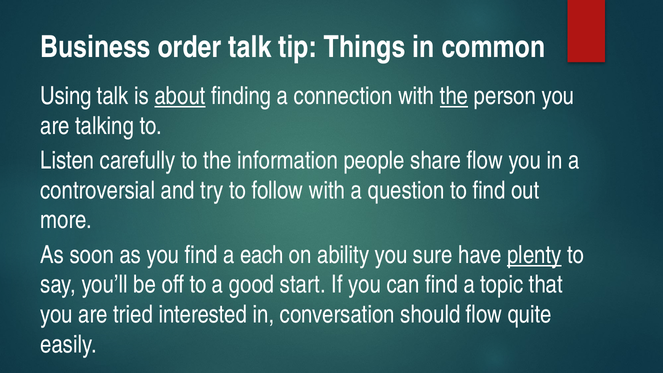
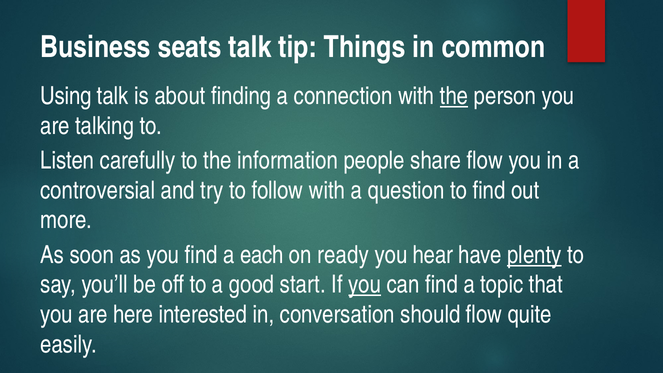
order: order -> seats
about underline: present -> none
ability: ability -> ready
sure: sure -> hear
you at (365, 285) underline: none -> present
tried: tried -> here
